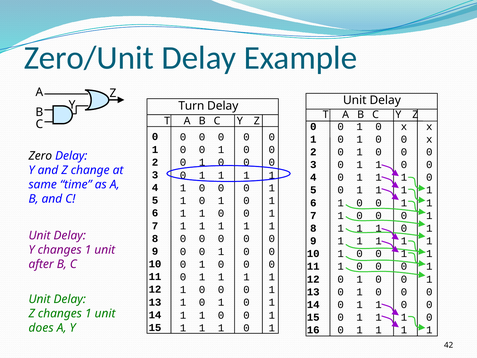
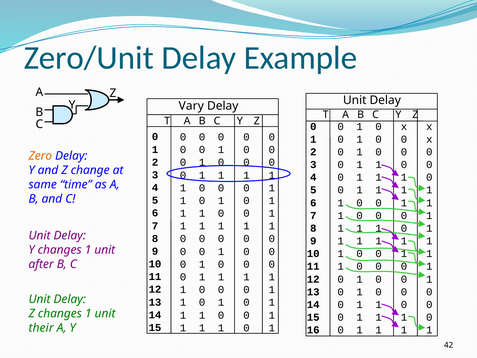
Turn: Turn -> Vary
Zero colour: black -> orange
does: does -> their
